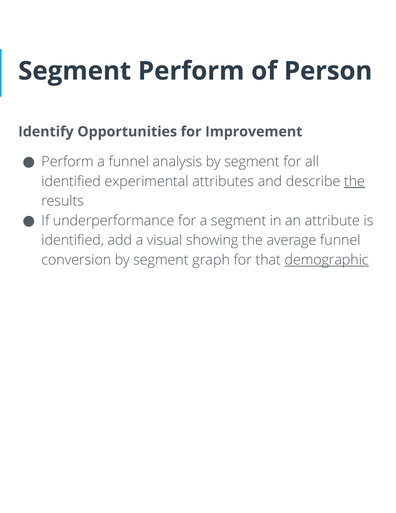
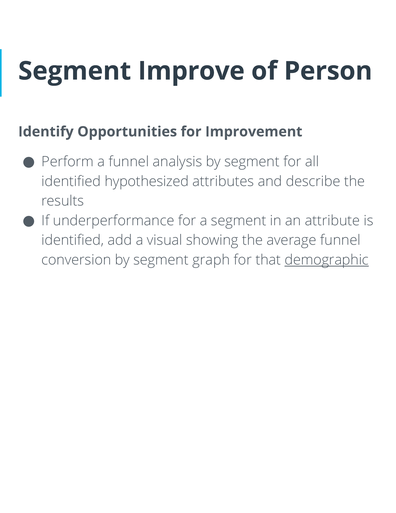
Segment Perform: Perform -> Improve
experimental: experimental -> hypothesized
the at (355, 181) underline: present -> none
